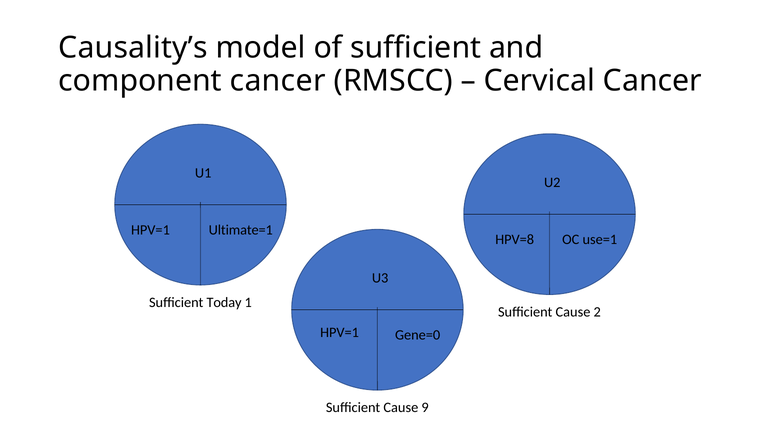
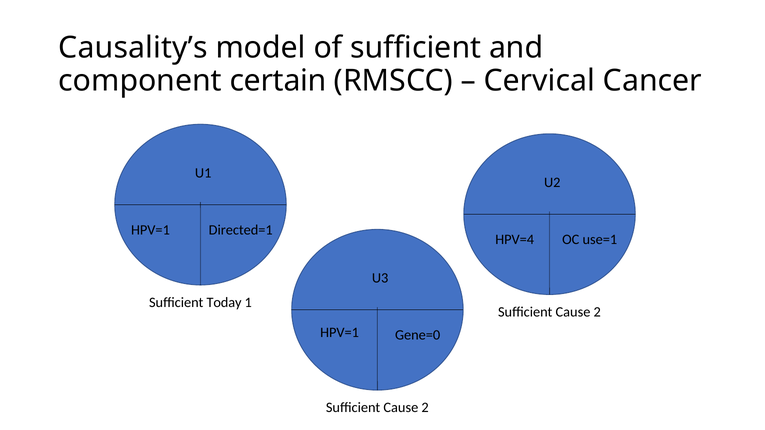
component cancer: cancer -> certain
Ultimate=1: Ultimate=1 -> Directed=1
HPV=8: HPV=8 -> HPV=4
9 at (425, 408): 9 -> 2
